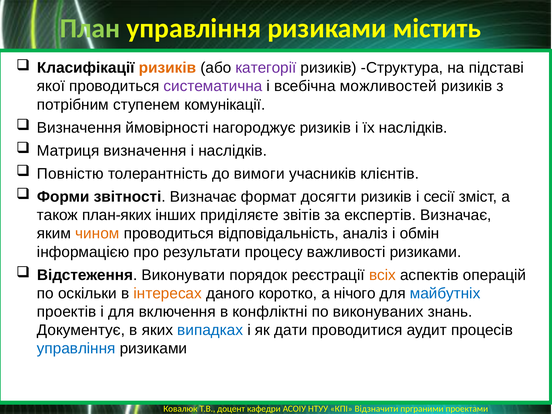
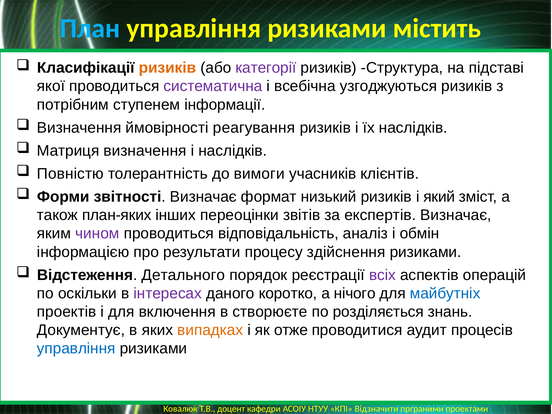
План colour: light green -> light blue
можливостей: можливостей -> узгоджуються
комунікації: комунікації -> інформації
нагороджує: нагороджує -> реагування
досягти: досягти -> низький
сесії: сесії -> який
приділяєте: приділяєте -> переоцінки
чином colour: orange -> purple
важливості: важливості -> здійснення
Виконувати: Виконувати -> Детального
всіх colour: orange -> purple
інтересах colour: orange -> purple
конфліктні: конфліктні -> створюєте
виконуваних: виконуваних -> розділяється
випадках colour: blue -> orange
дати: дати -> отже
